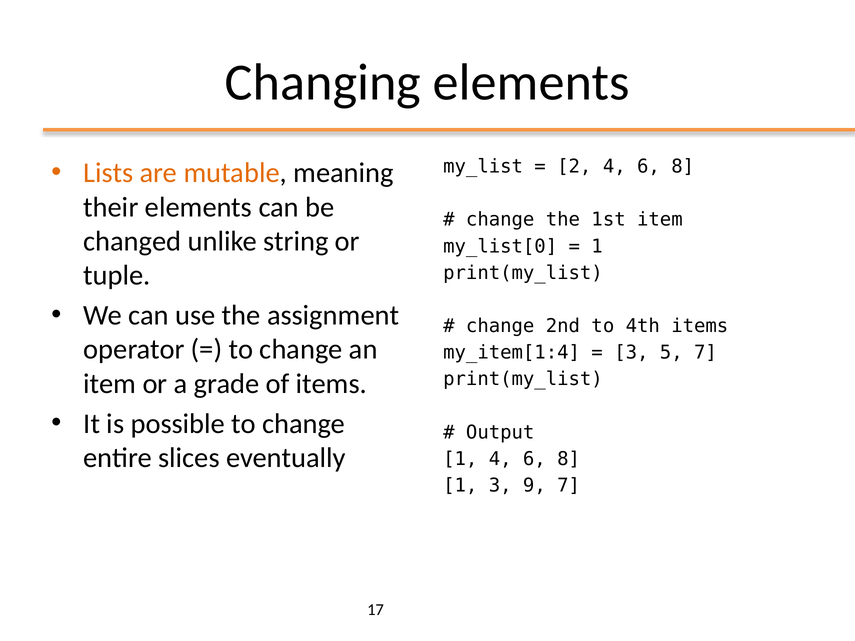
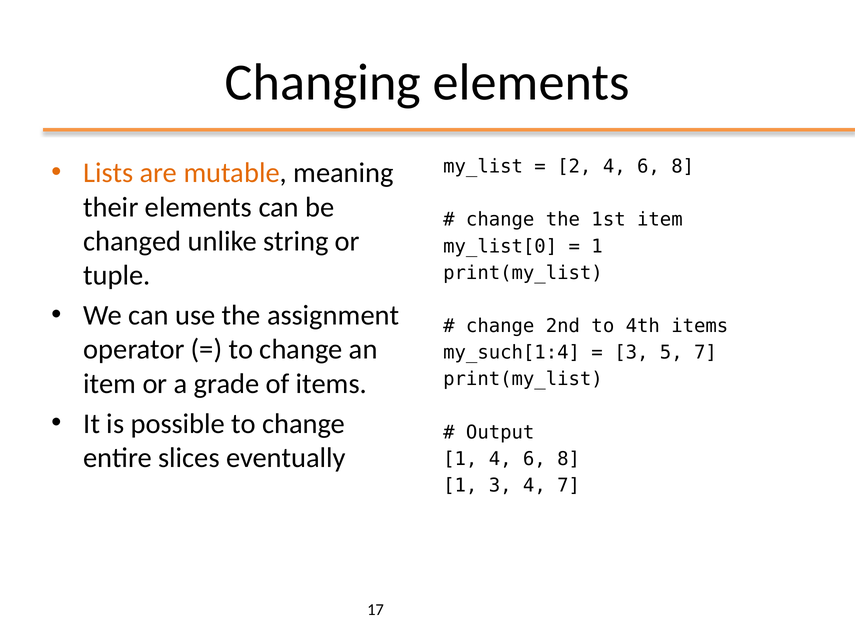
my_item[1:4: my_item[1:4 -> my_such[1:4
3 9: 9 -> 4
